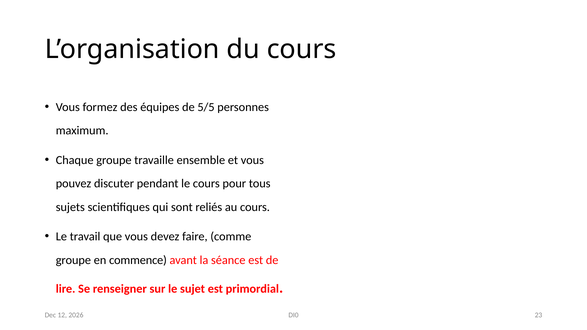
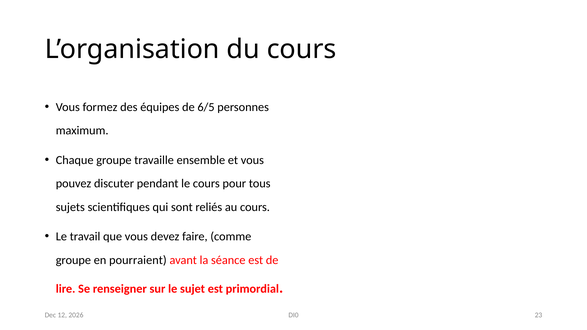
5/5: 5/5 -> 6/5
commence: commence -> pourraient
